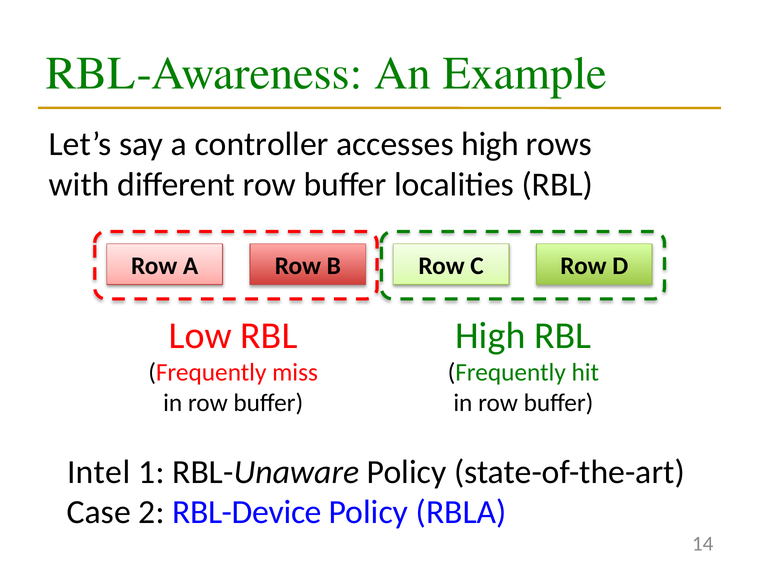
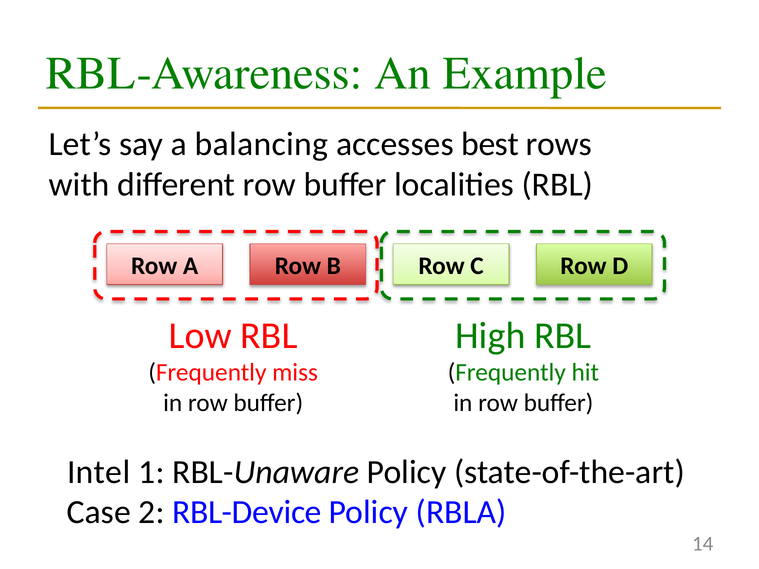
controller: controller -> balancing
accesses high: high -> best
